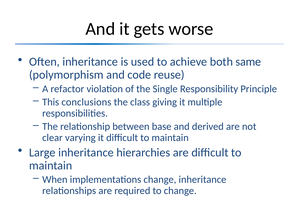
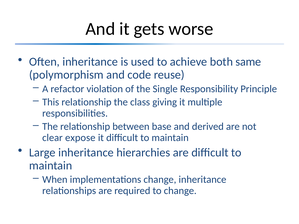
This conclusions: conclusions -> relationship
varying: varying -> expose
